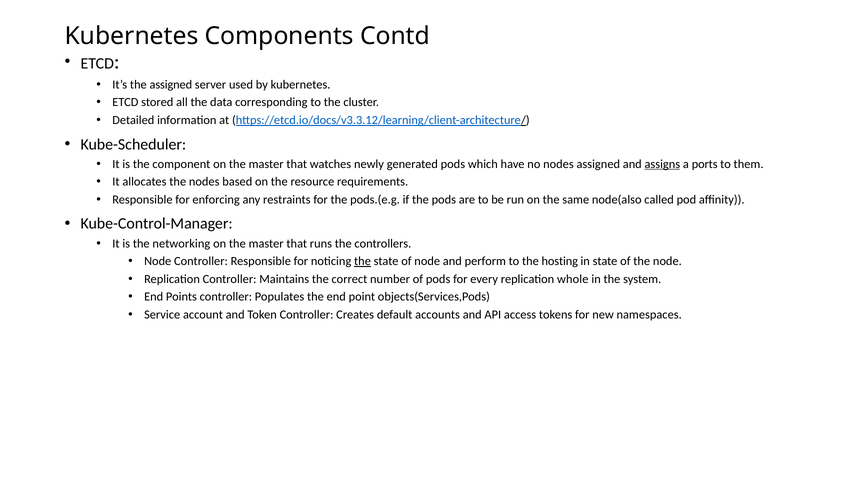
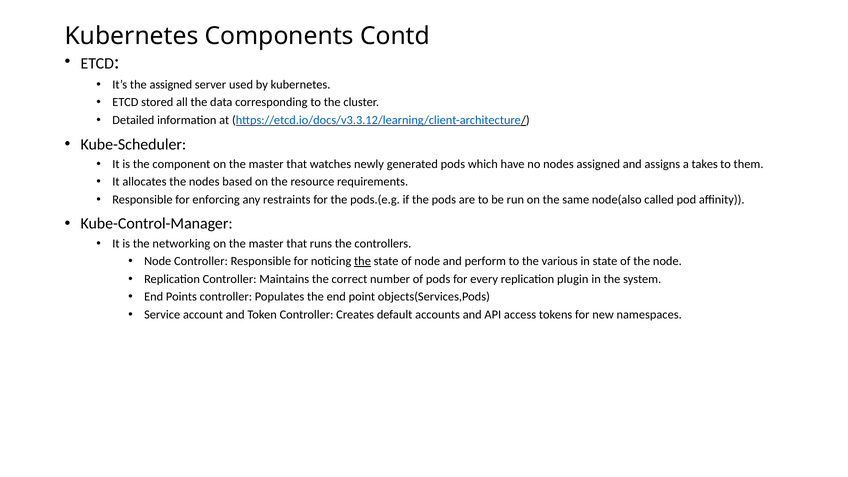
assigns underline: present -> none
ports: ports -> takes
hosting: hosting -> various
whole: whole -> plugin
